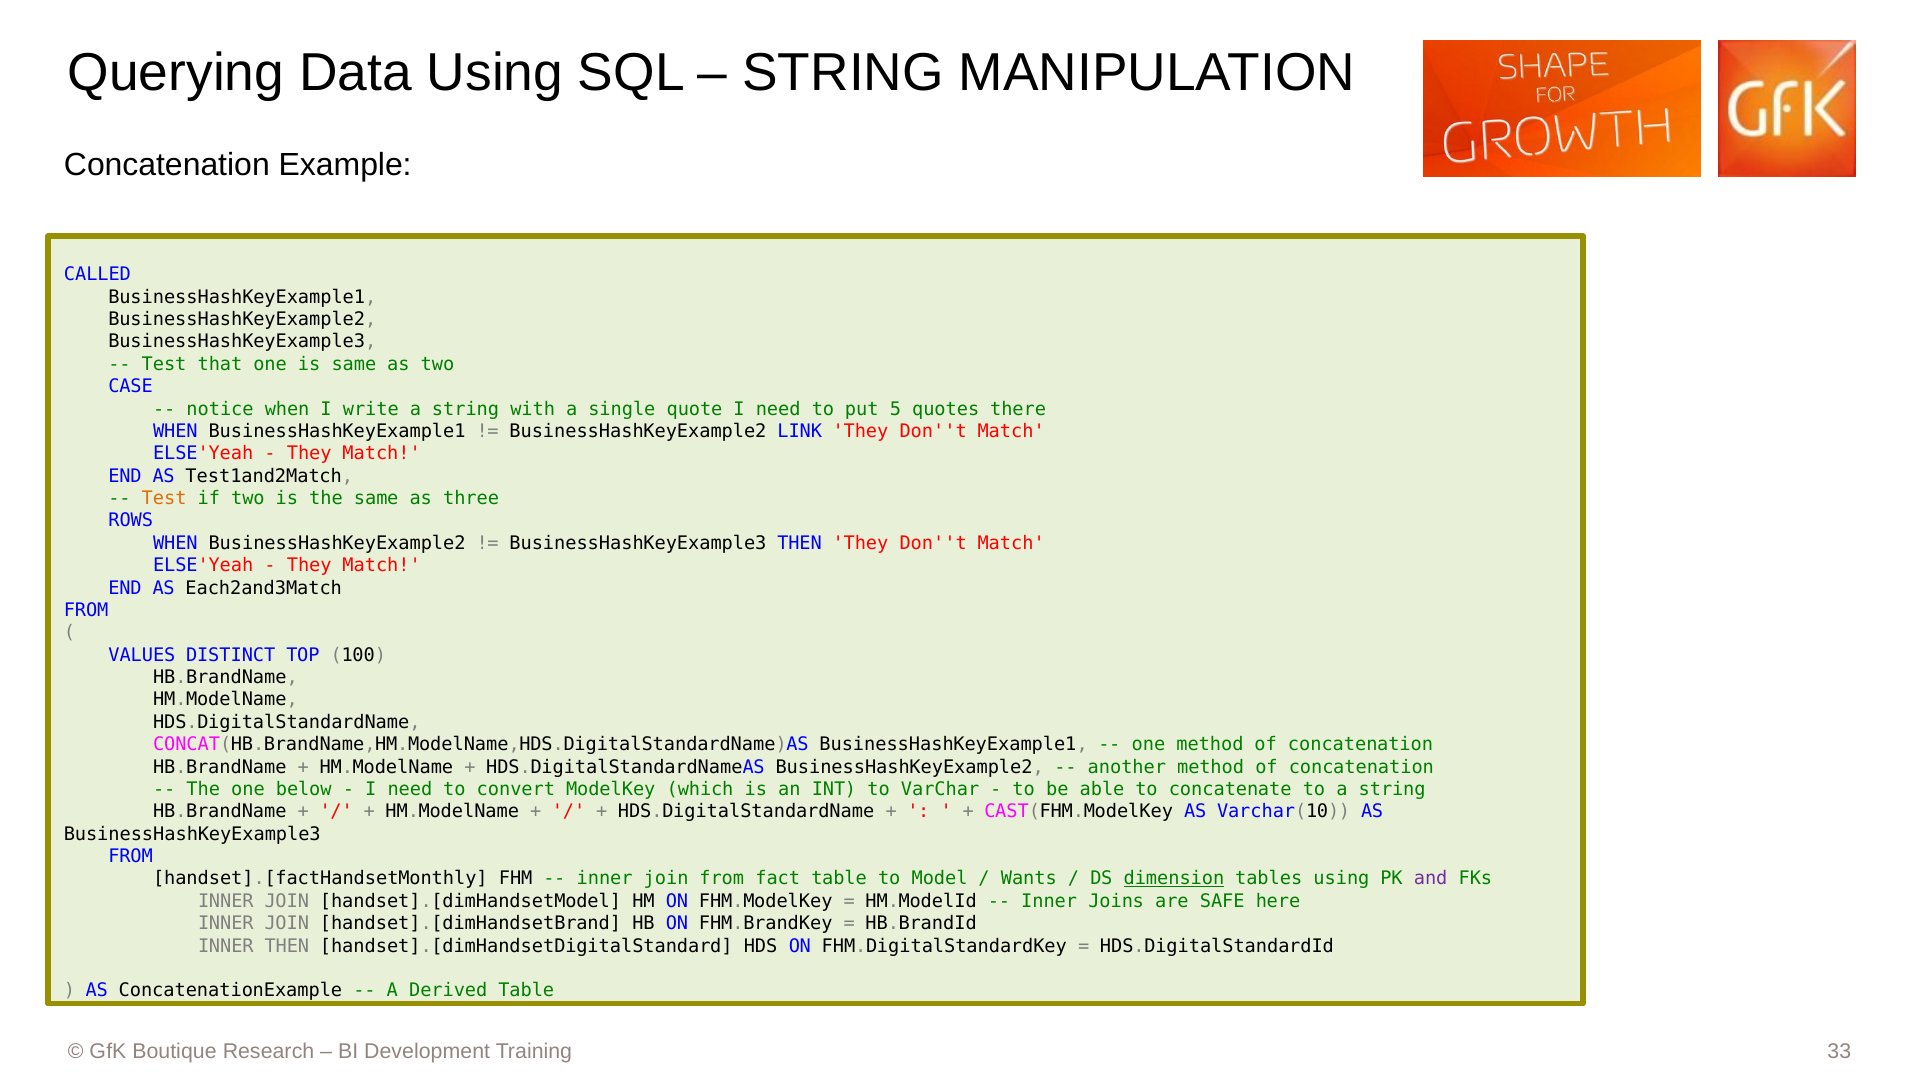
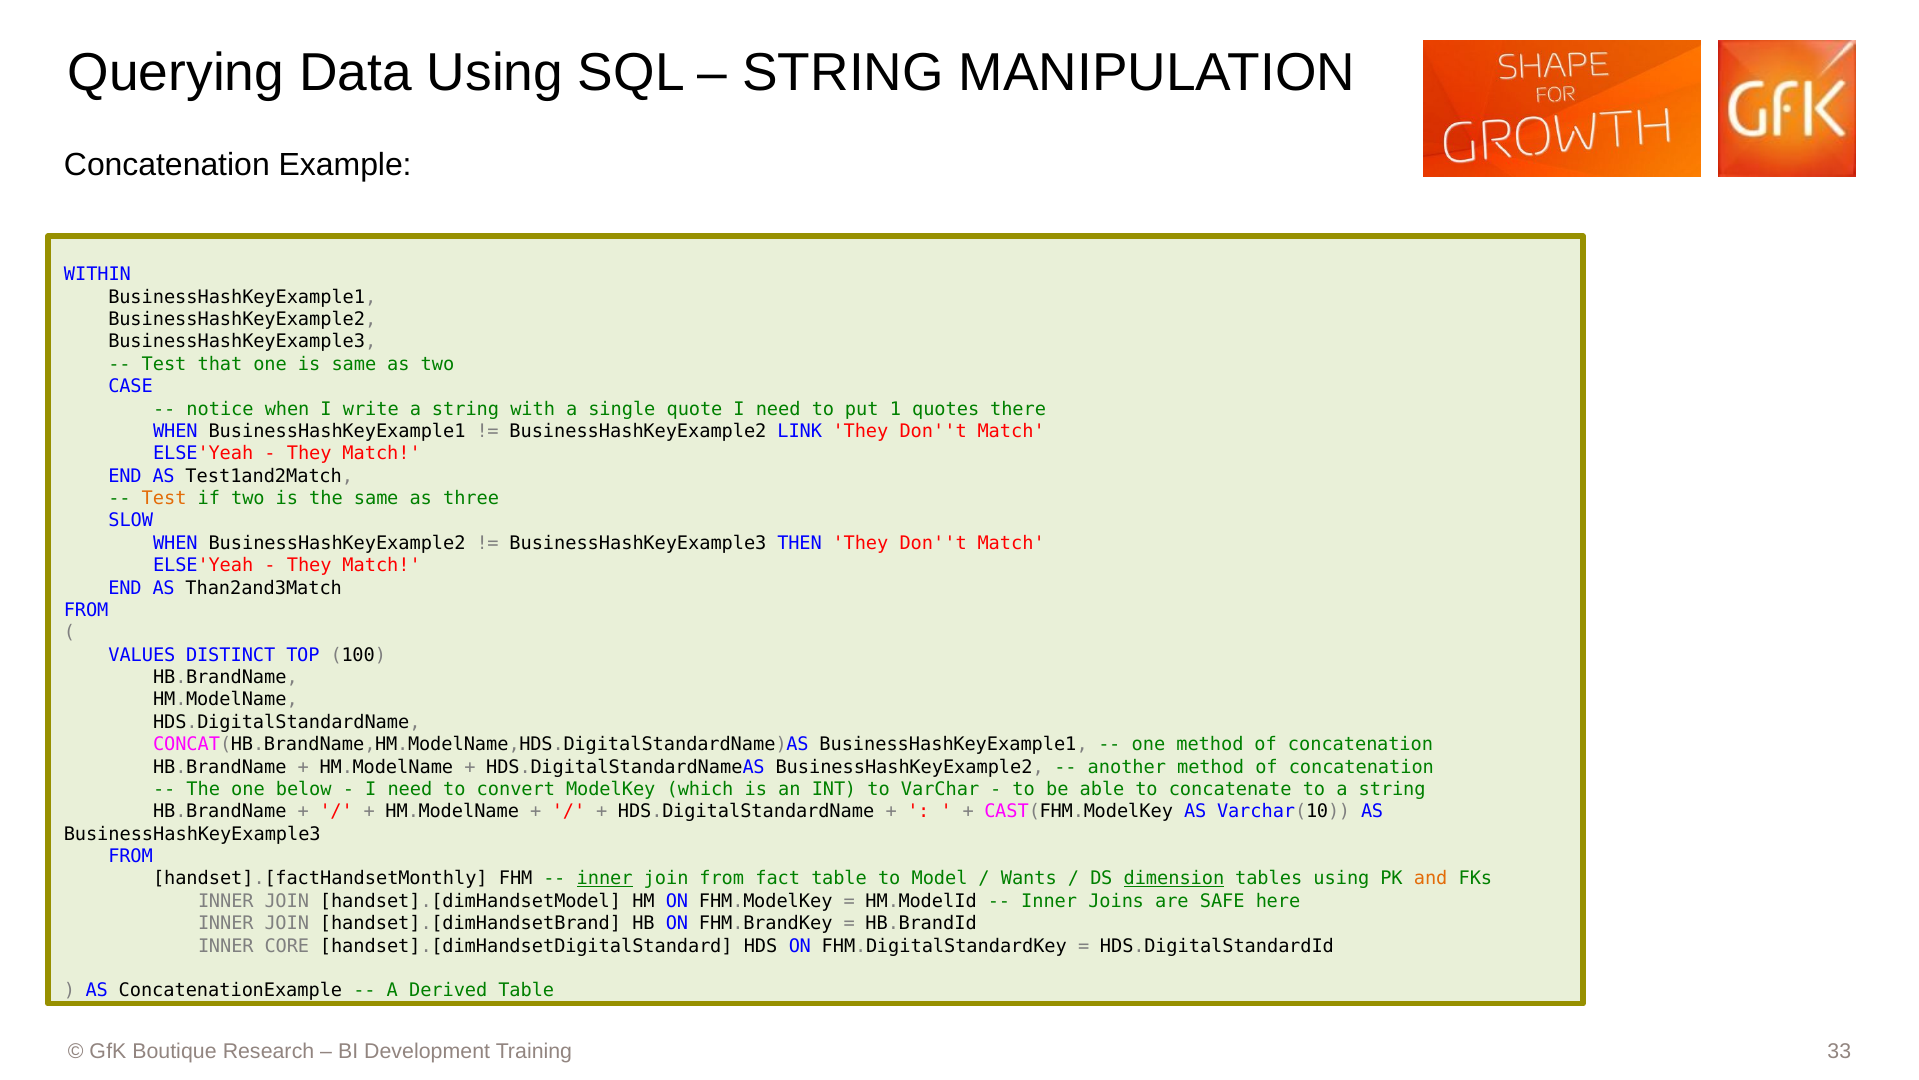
CALLED: CALLED -> WITHIN
5: 5 -> 1
ROWS: ROWS -> SLOW
Each2and3Match: Each2and3Match -> Than2and3Match
inner at (605, 878) underline: none -> present
and colour: purple -> orange
INNER THEN: THEN -> CORE
